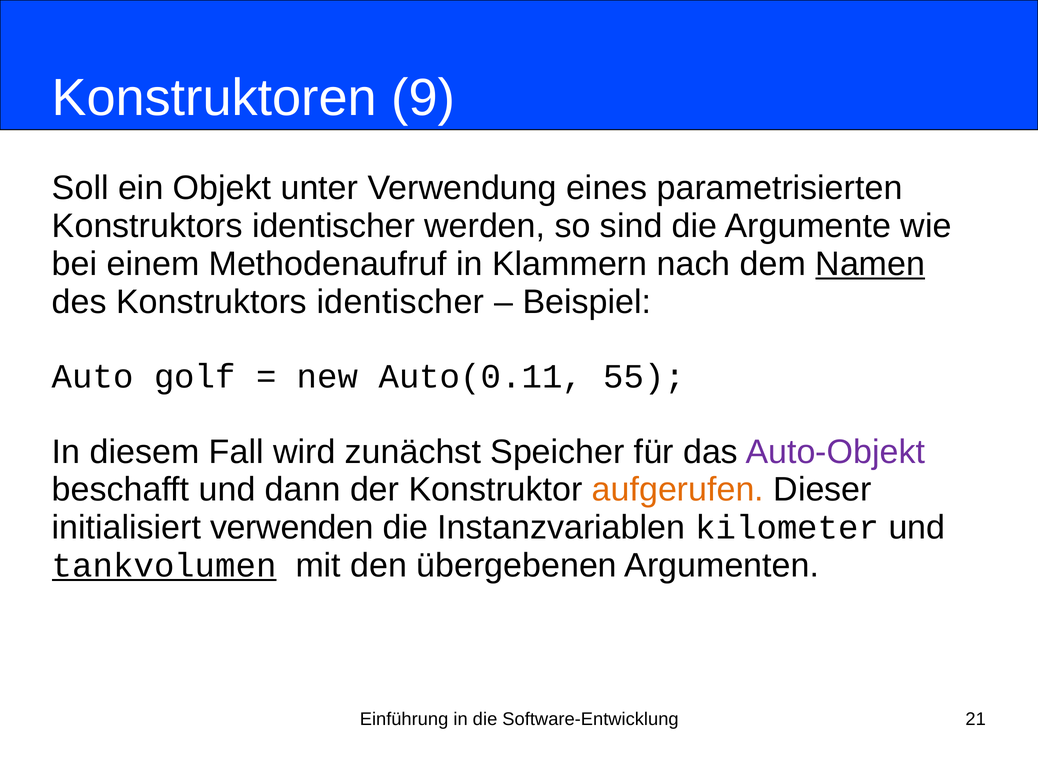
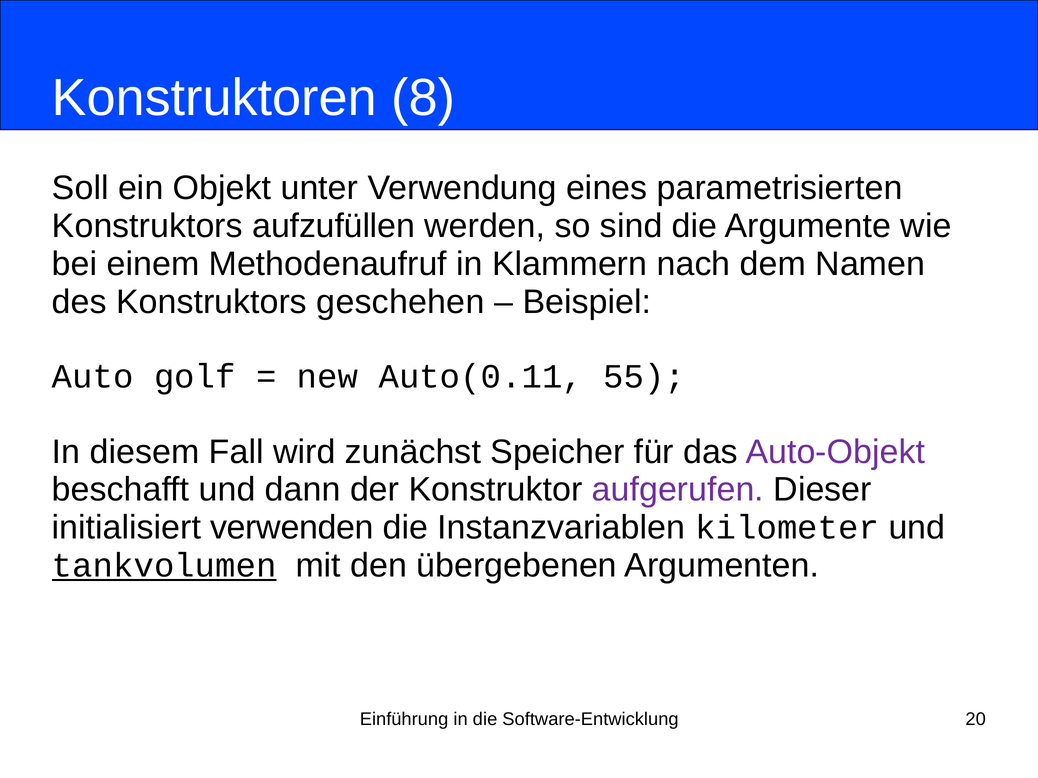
9: 9 -> 8
identischer at (334, 226): identischer -> aufzufüllen
Namen underline: present -> none
des Konstruktors identischer: identischer -> geschehen
aufgerufen colour: orange -> purple
21: 21 -> 20
